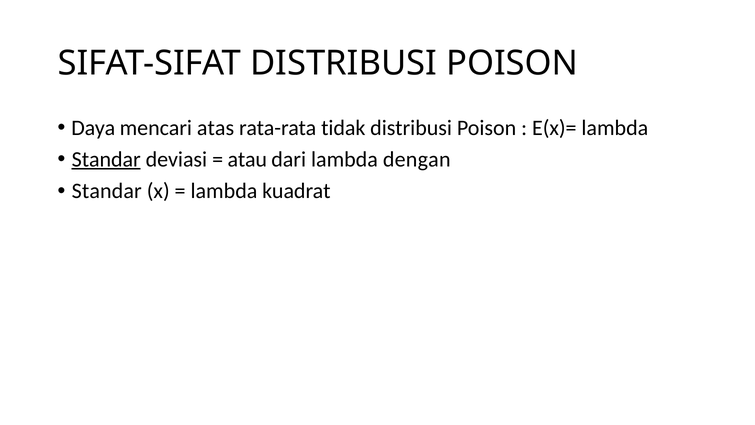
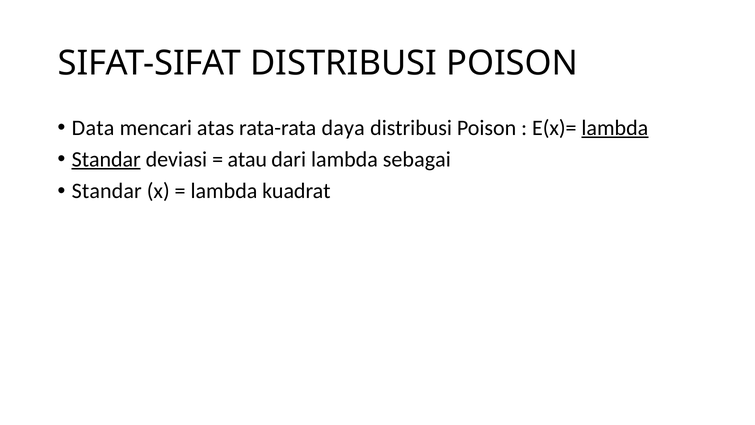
Daya: Daya -> Data
tidak: tidak -> daya
lambda at (615, 128) underline: none -> present
dengan: dengan -> sebagai
